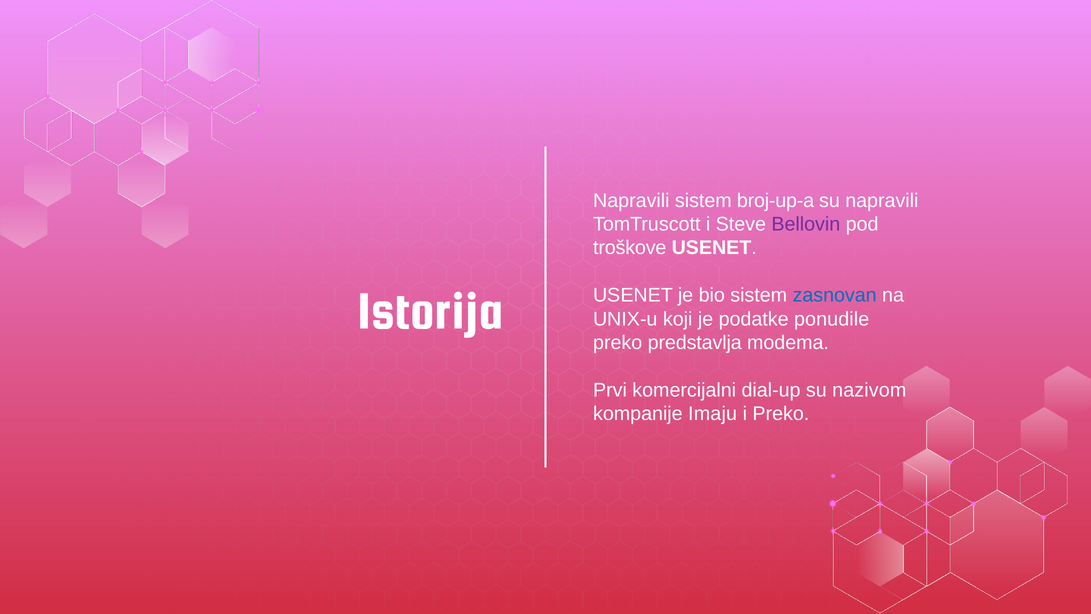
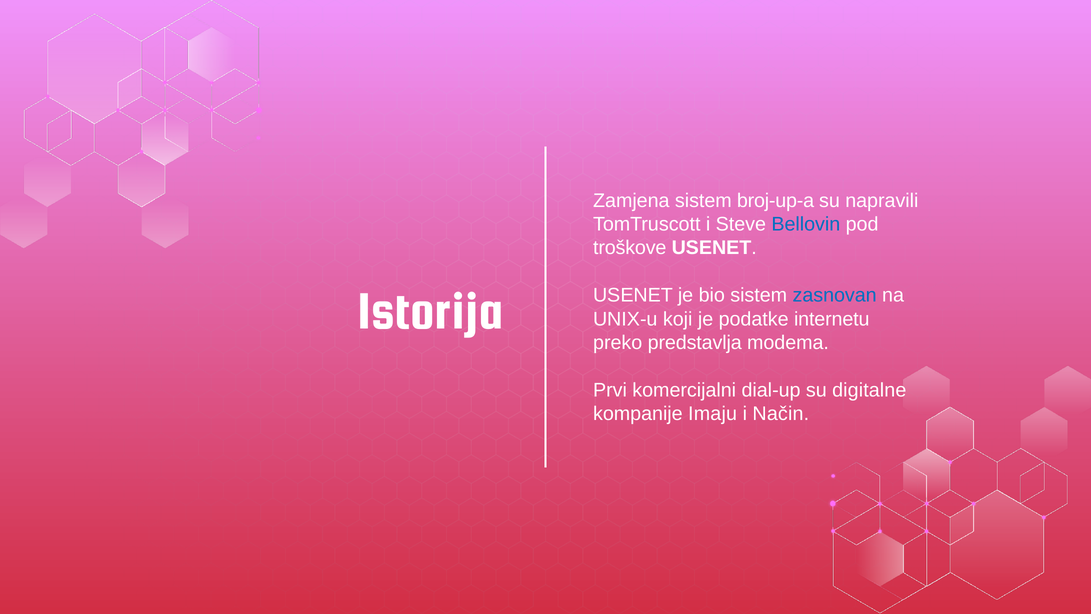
Napravili at (631, 201): Napravili -> Zamjena
Bellovin colour: purple -> blue
ponudile: ponudile -> internetu
nazivom: nazivom -> digitalne
i Preko: Preko -> Način
